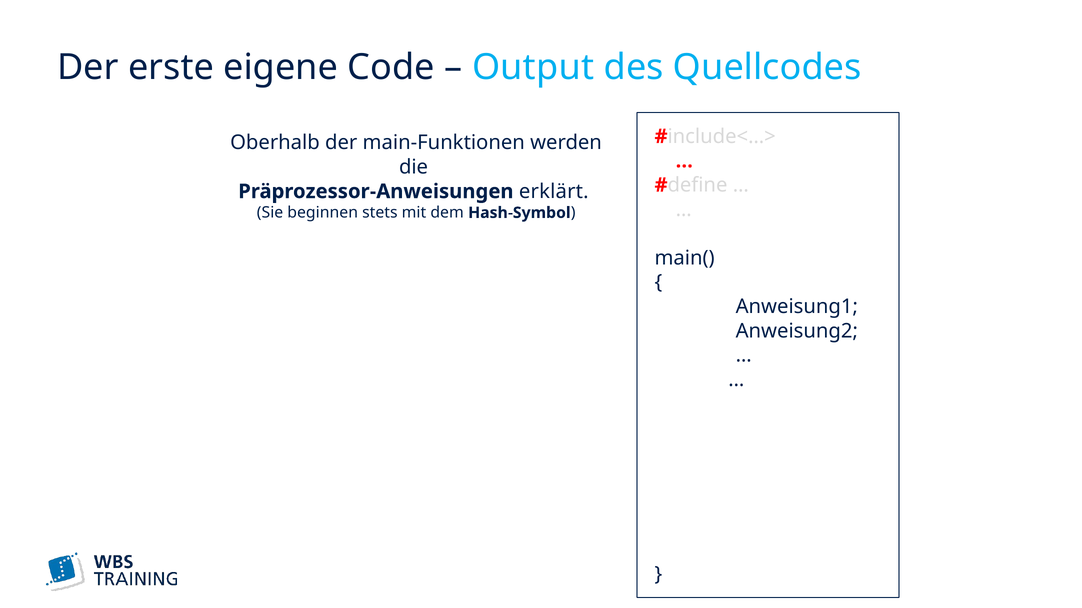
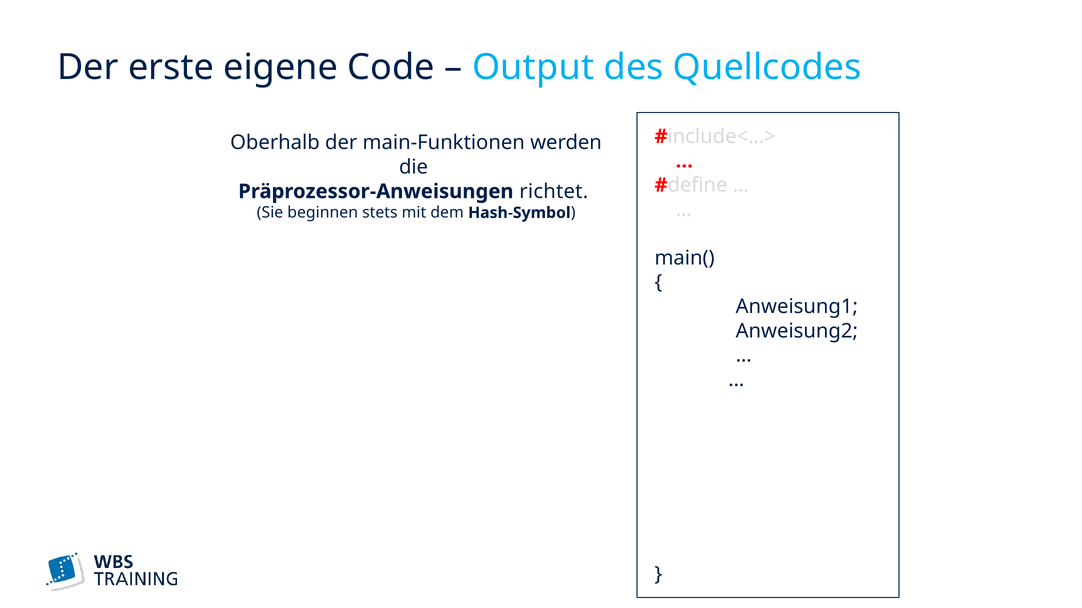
erklärt: erklärt -> richtet
